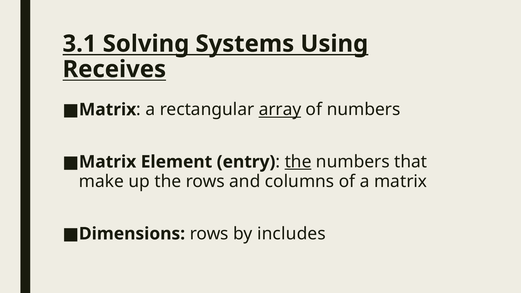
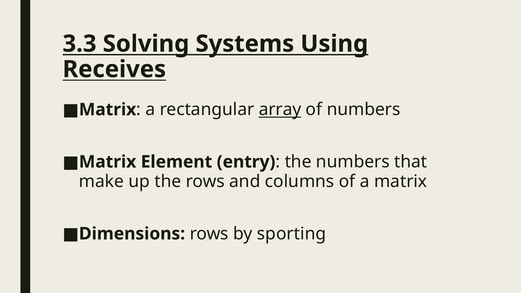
3.1: 3.1 -> 3.3
the at (298, 162) underline: present -> none
includes: includes -> sporting
